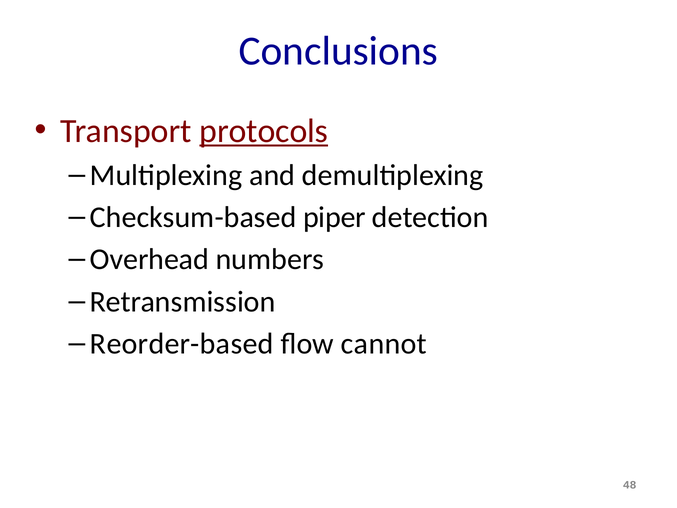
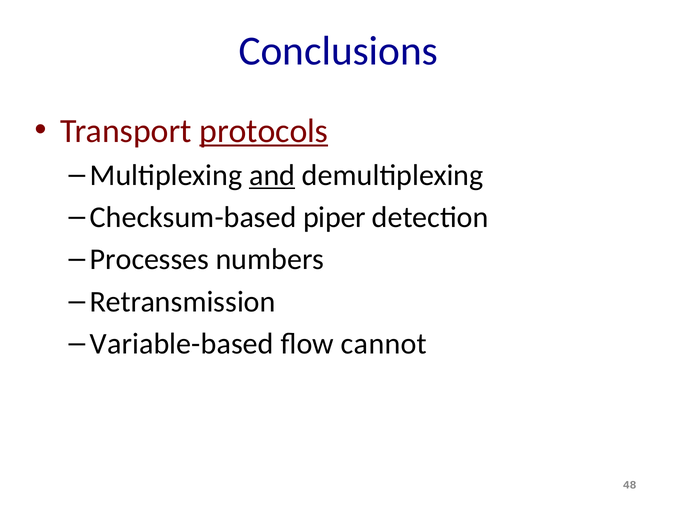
and underline: none -> present
Overhead: Overhead -> Processes
Reorder-based: Reorder-based -> Variable-based
